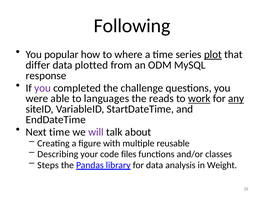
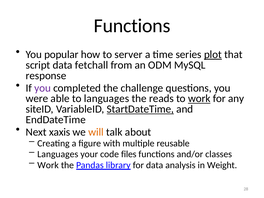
Following at (132, 26): Following -> Functions
where: where -> server
differ: differ -> script
plotted: plotted -> fetchall
any underline: present -> none
StartDateTime underline: none -> present
Next time: time -> xaxis
will colour: purple -> orange
Describing at (58, 154): Describing -> Languages
Steps at (48, 165): Steps -> Work
